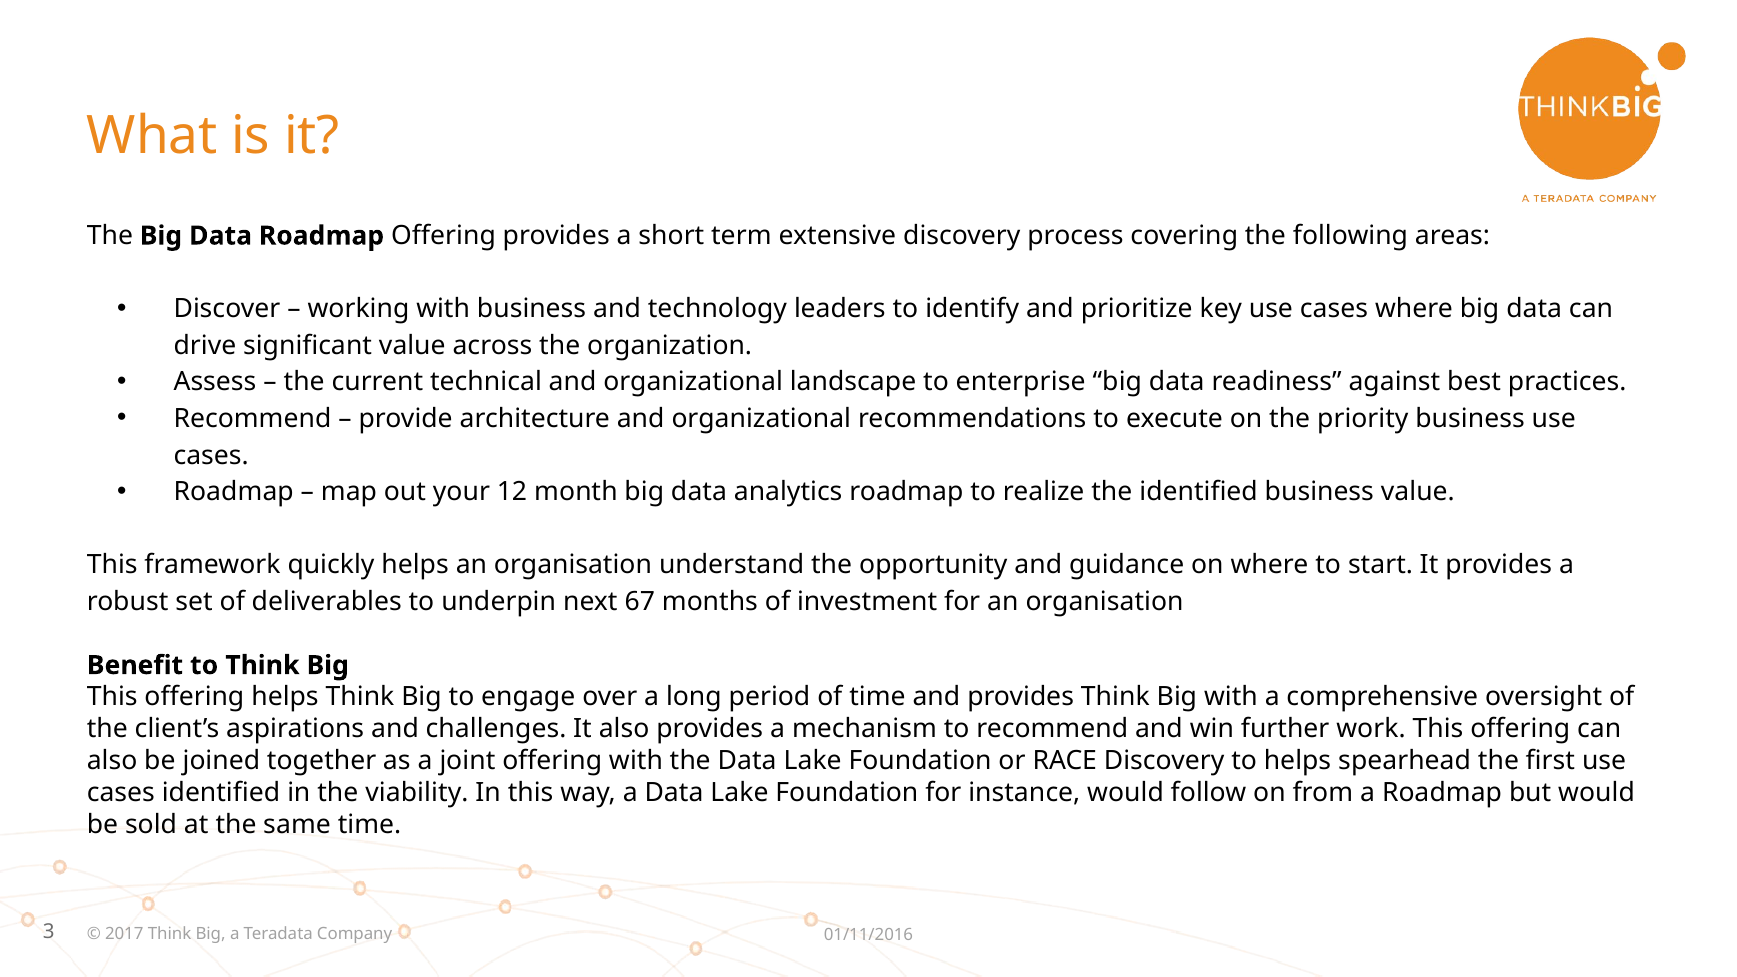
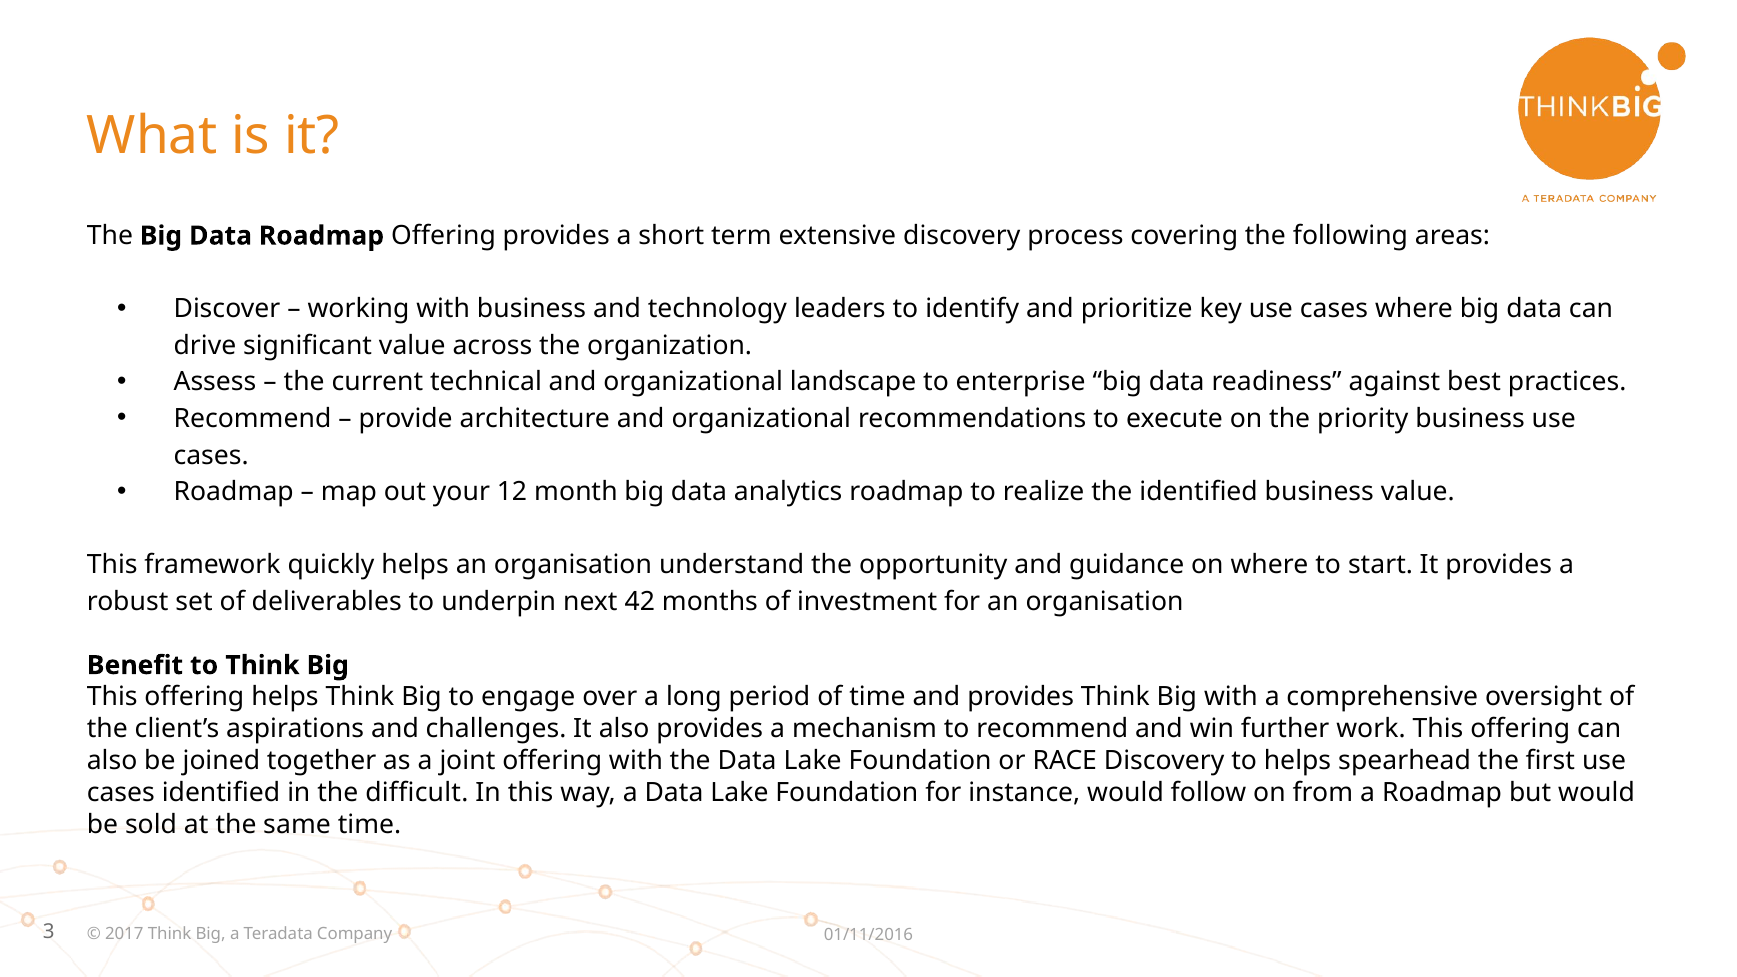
67: 67 -> 42
viability: viability -> difficult
